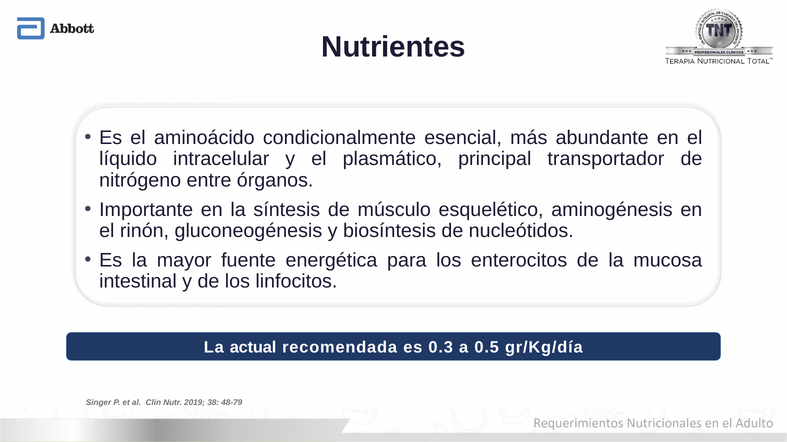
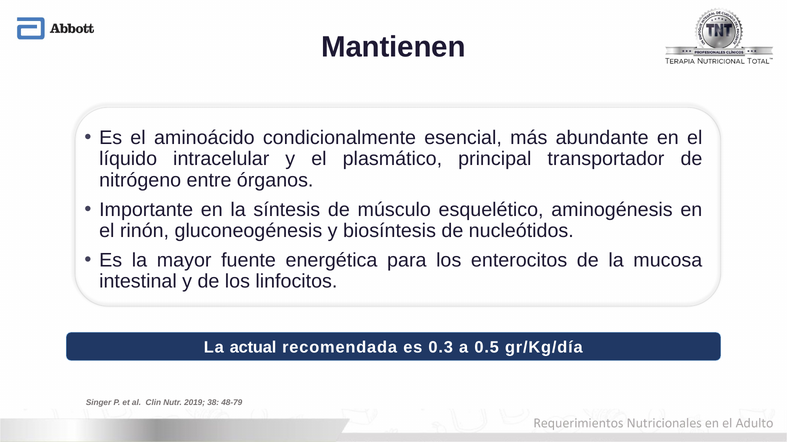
Nutrientes: Nutrientes -> Mantienen
